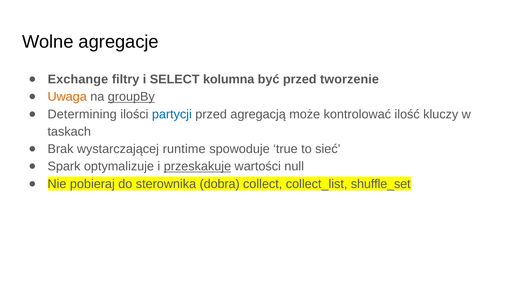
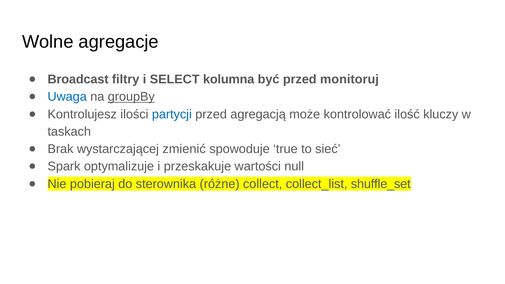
Exchange: Exchange -> Broadcast
tworzenie: tworzenie -> monitoruj
Uwaga colour: orange -> blue
Determining: Determining -> Kontrolujesz
runtime: runtime -> zmienić
przeskakuje underline: present -> none
dobra: dobra -> różne
